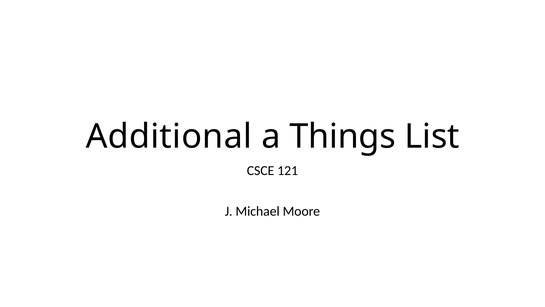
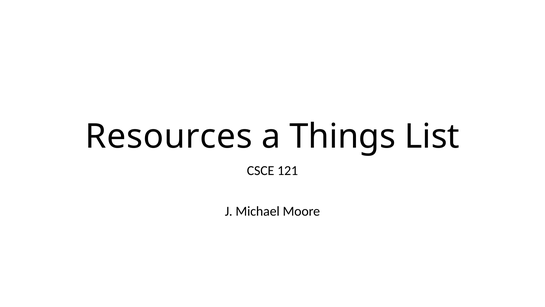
Additional: Additional -> Resources
